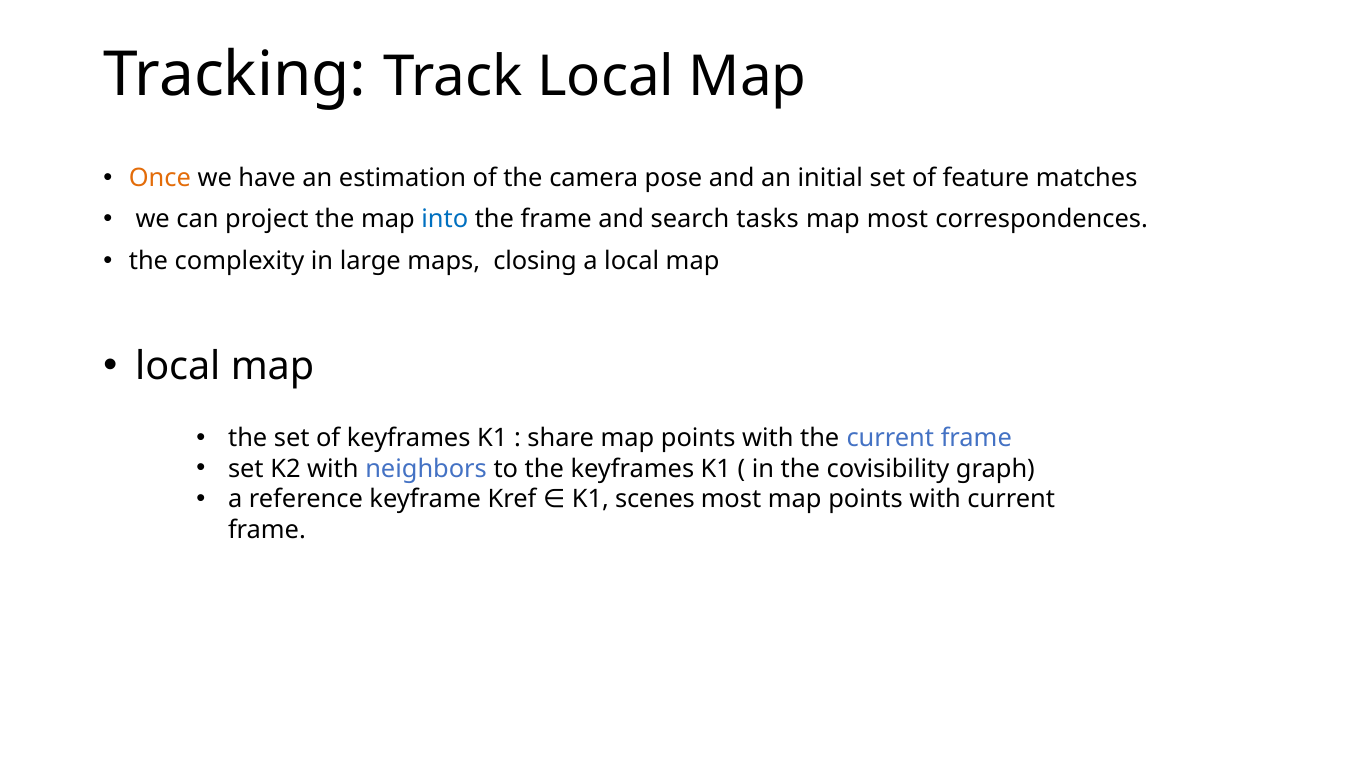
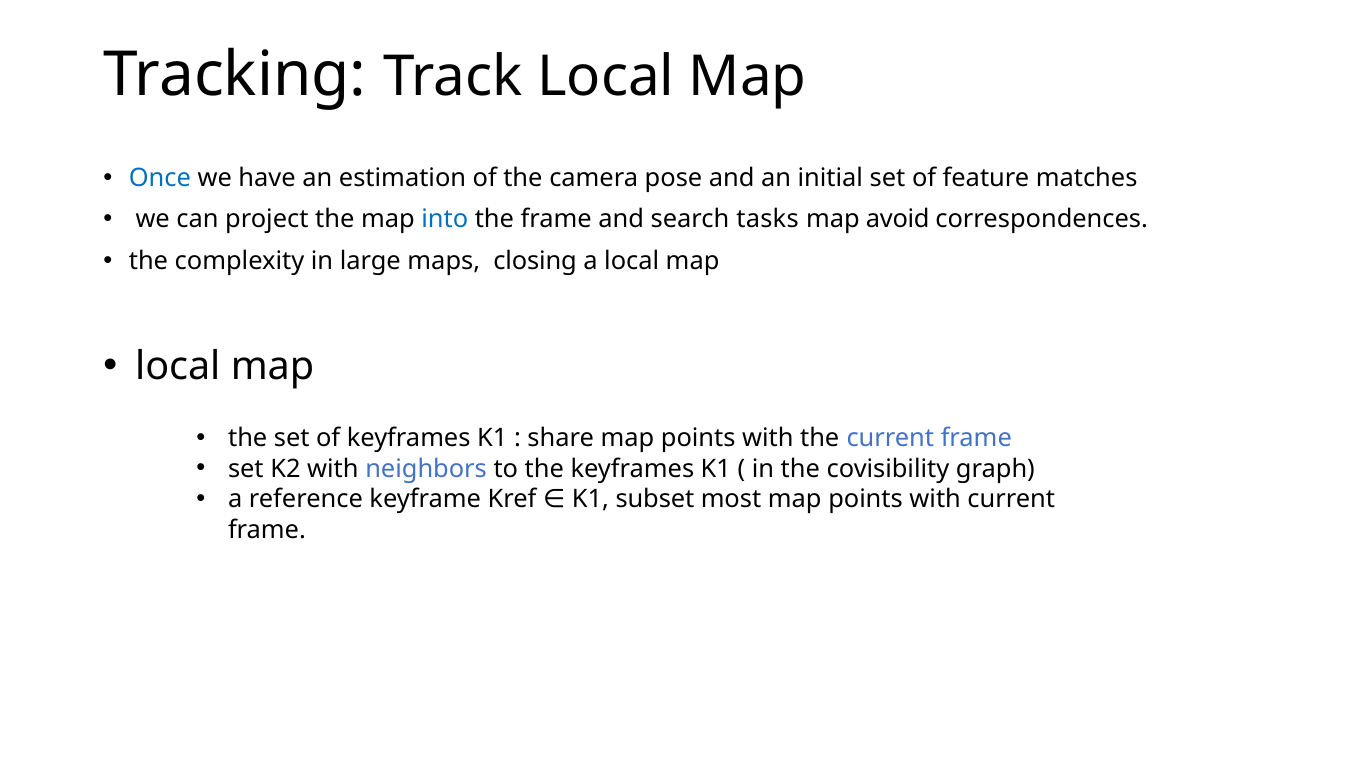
Once colour: orange -> blue
map most: most -> avoid
scenes: scenes -> subset
